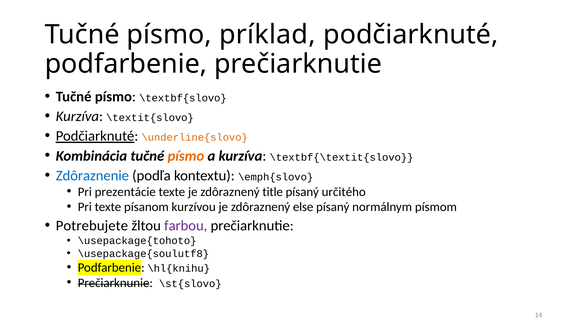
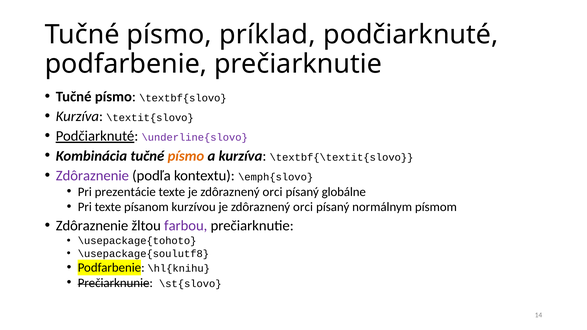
\underline{slovo colour: orange -> purple
Zdôraznenie at (92, 176) colour: blue -> purple
texte je zdôraznený title: title -> orci
určitého: určitého -> globálne
kurzívou je zdôraznený else: else -> orci
Potrebujete at (92, 226): Potrebujete -> Zdôraznenie
